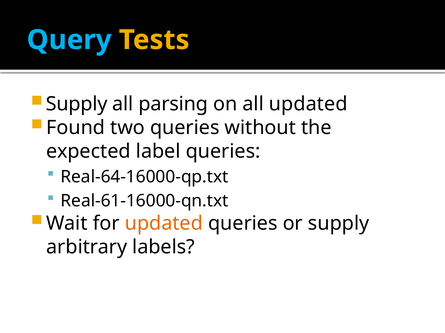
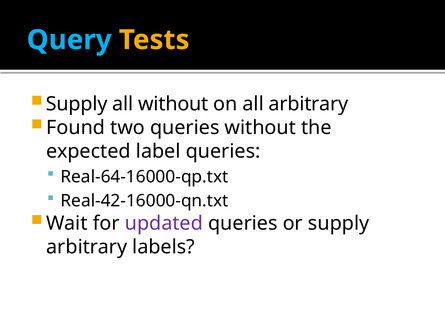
all parsing: parsing -> without
all updated: updated -> arbitrary
Real-61-16000-qn.txt: Real-61-16000-qn.txt -> Real-42-16000-qn.txt
updated at (164, 224) colour: orange -> purple
